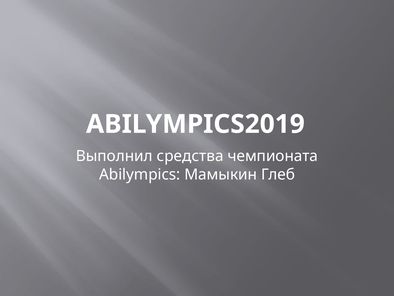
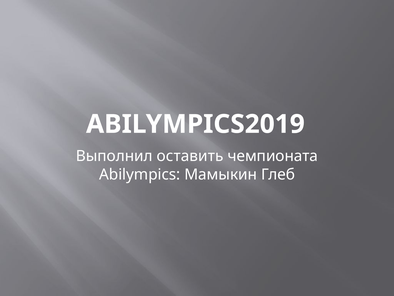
средства: средства -> оставить
